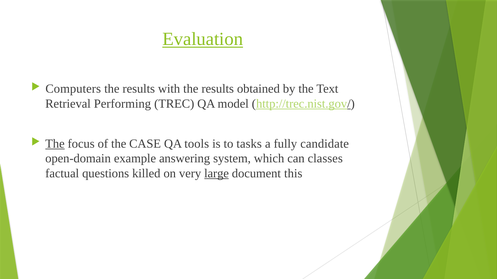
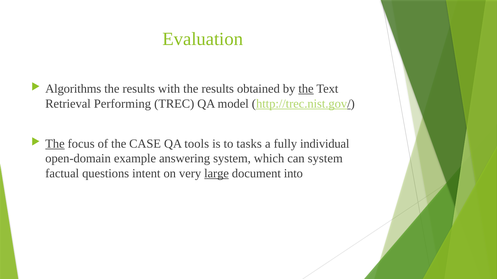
Evaluation underline: present -> none
Computers: Computers -> Algorithms
the at (306, 89) underline: none -> present
candidate: candidate -> individual
can classes: classes -> system
killed: killed -> intent
this: this -> into
